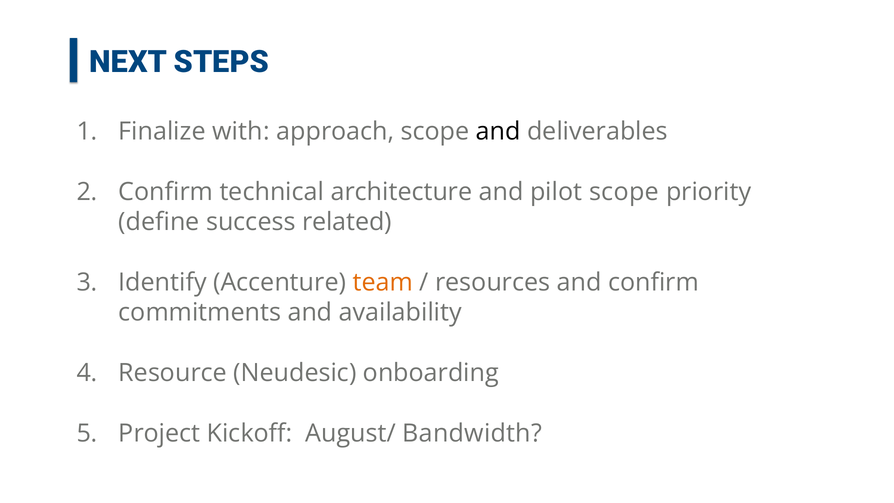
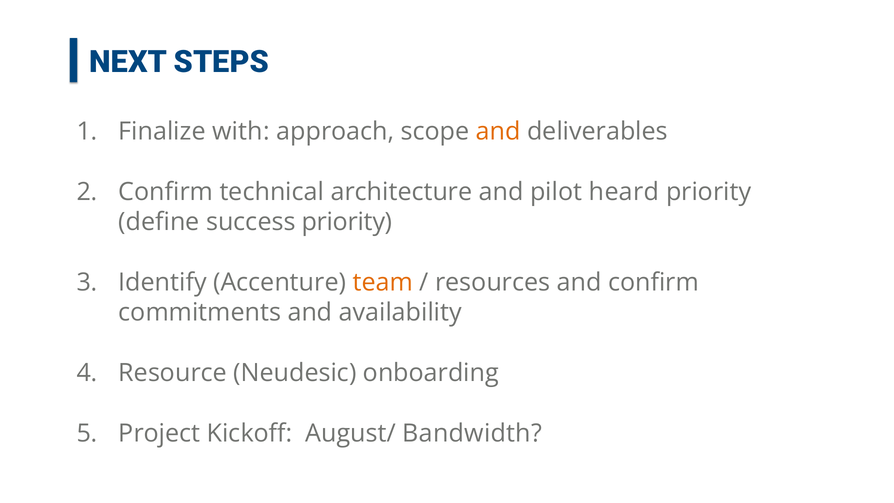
and at (498, 131) colour: black -> orange
pilot scope: scope -> heard
success related: related -> priority
